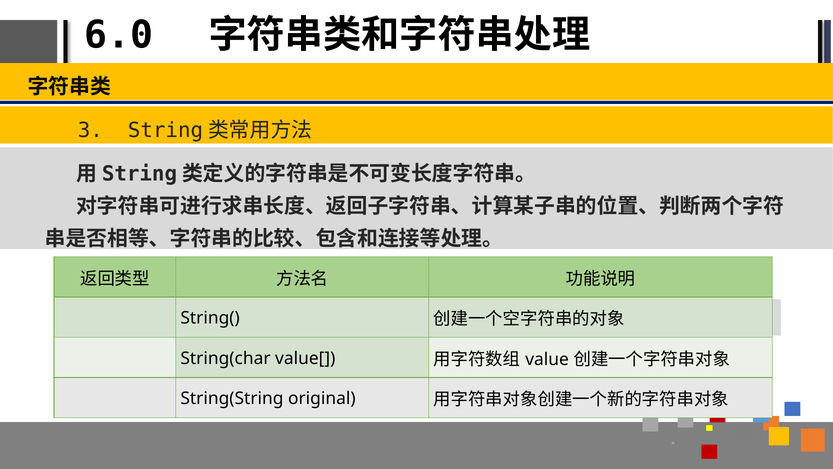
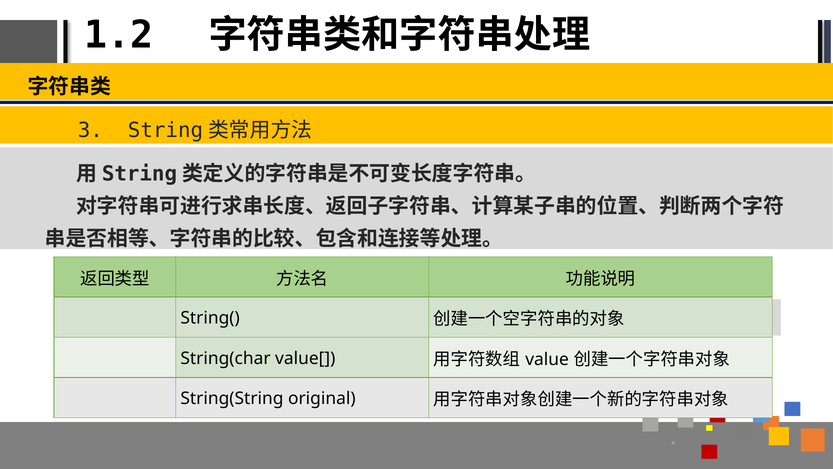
6.0: 6.0 -> 1.2
